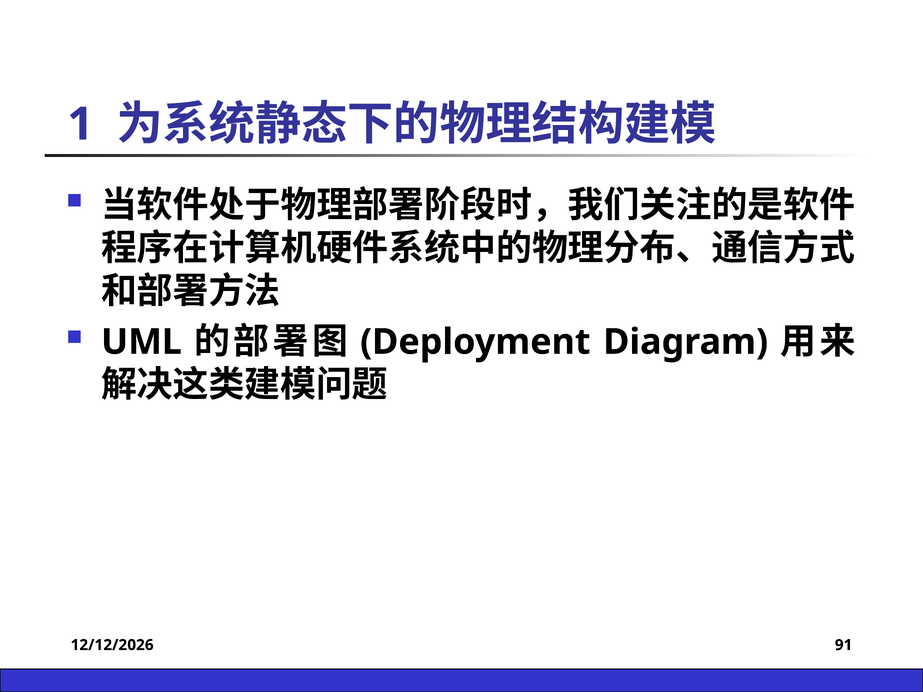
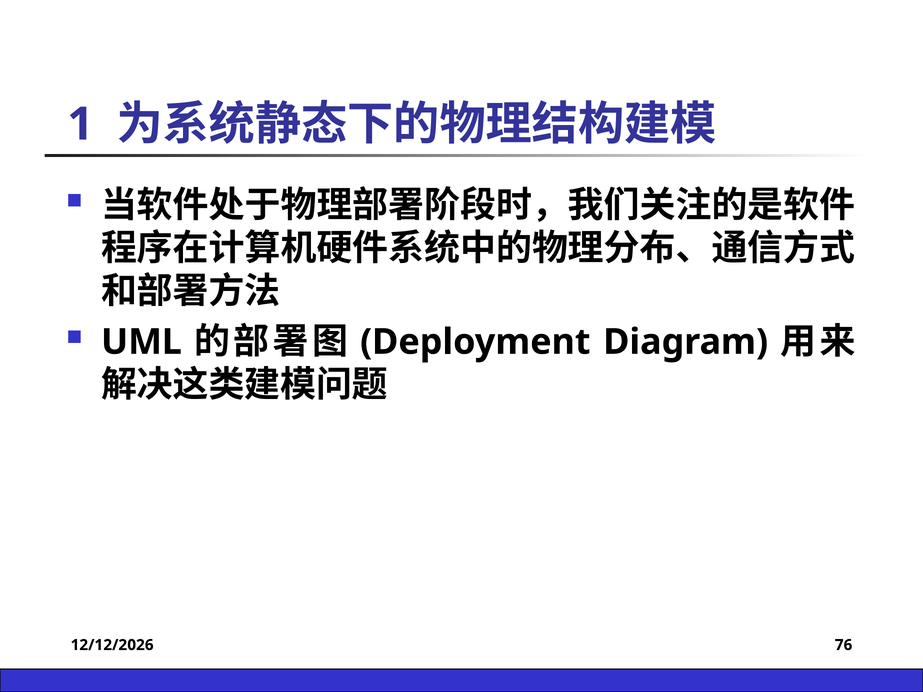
91: 91 -> 76
